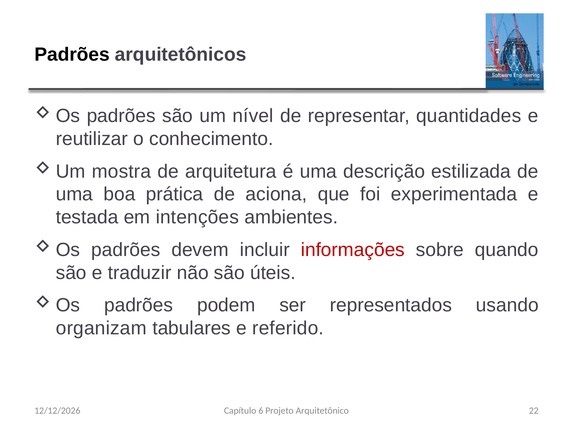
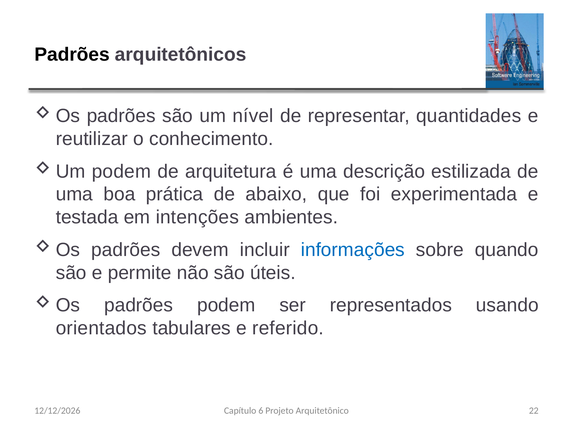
mostra at (121, 171): mostra -> podem
aciona: aciona -> abaixo
informações colour: red -> blue
traduzir: traduzir -> permite
organizam: organizam -> orientados
